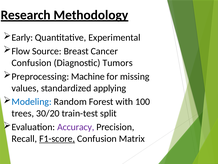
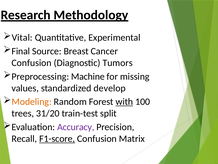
Early: Early -> Vital
Flow: Flow -> Final
applying: applying -> develop
Modeling colour: blue -> orange
with underline: none -> present
30/20: 30/20 -> 31/20
